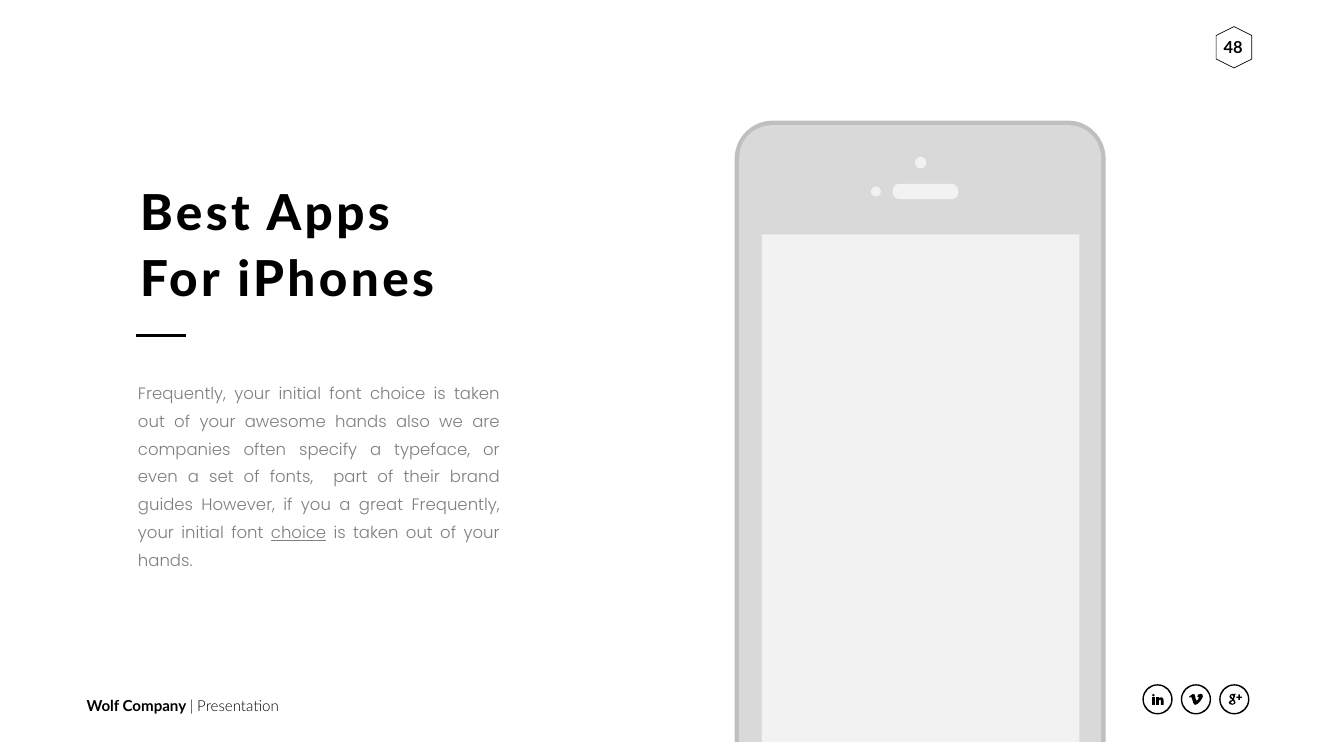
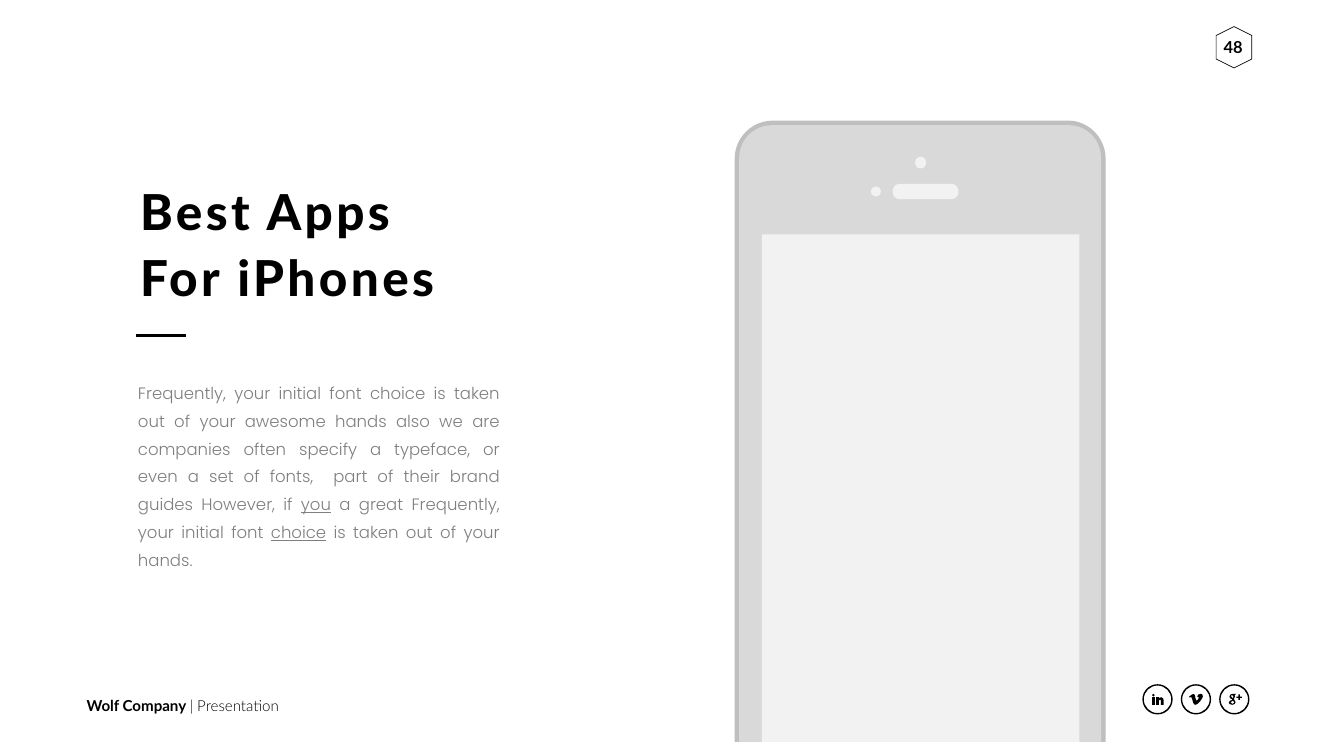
you underline: none -> present
